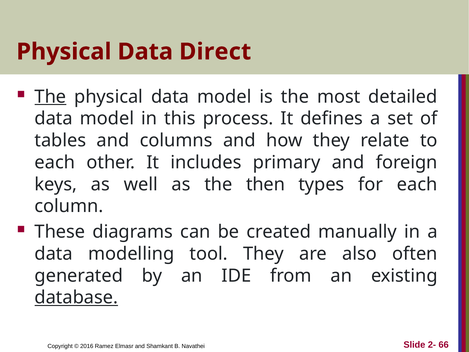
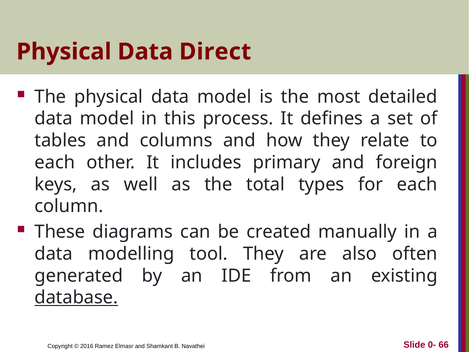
The at (50, 97) underline: present -> none
then: then -> total
2-: 2- -> 0-
